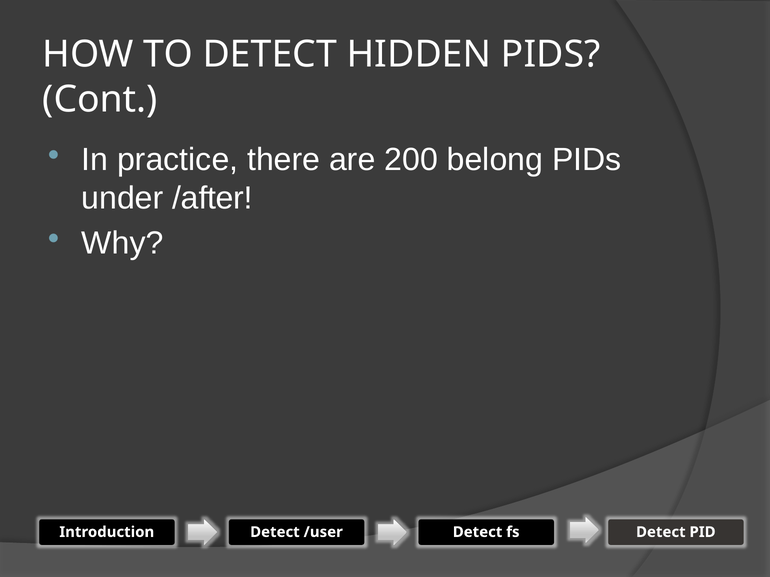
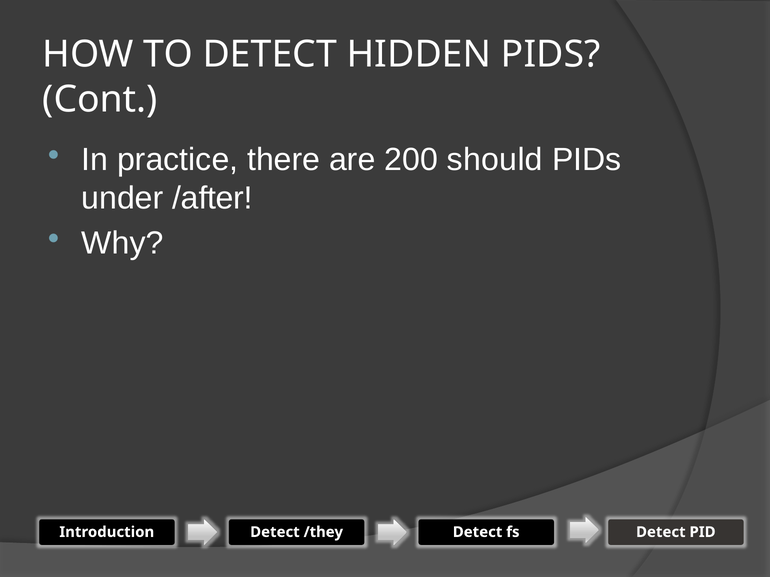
belong: belong -> should
/user: /user -> /they
